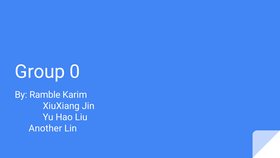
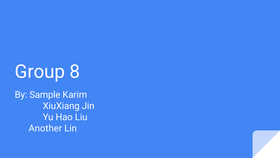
0: 0 -> 8
Ramble: Ramble -> Sample
